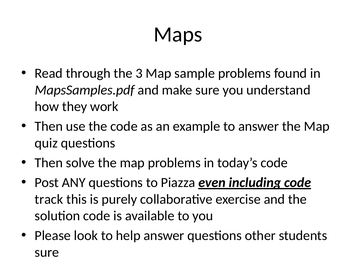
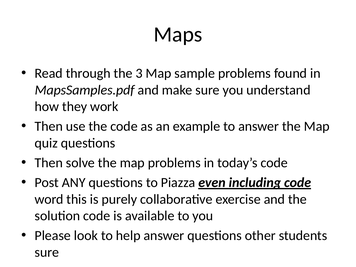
track: track -> word
